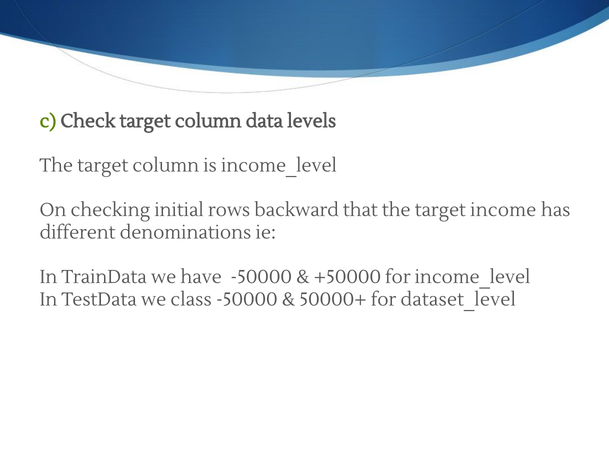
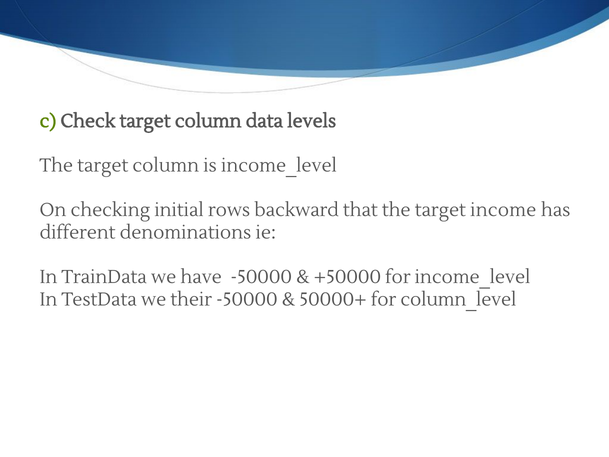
class: class -> their
dataset_level: dataset_level -> column_level
